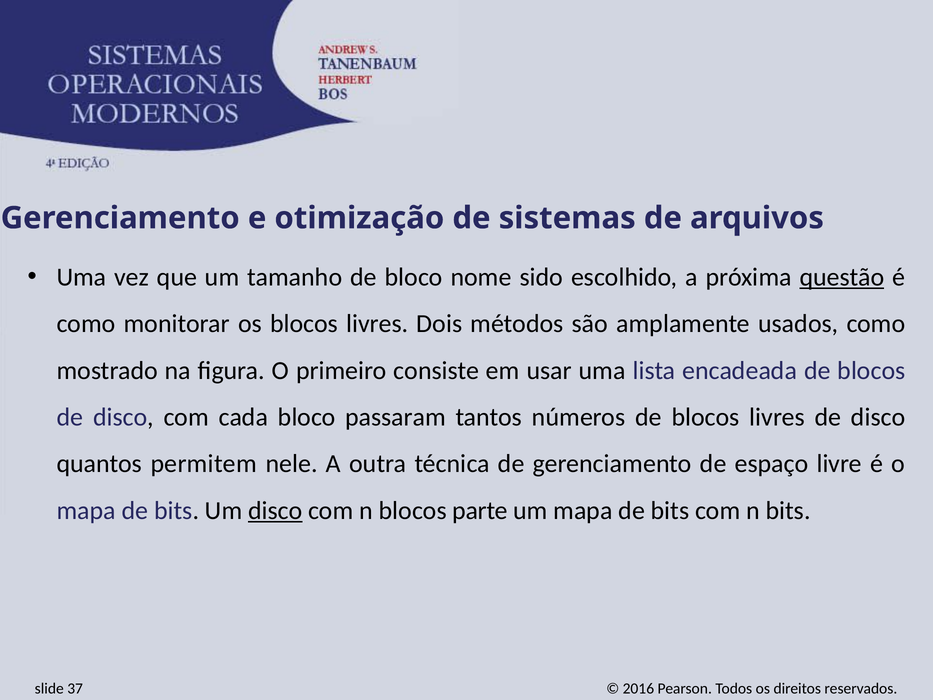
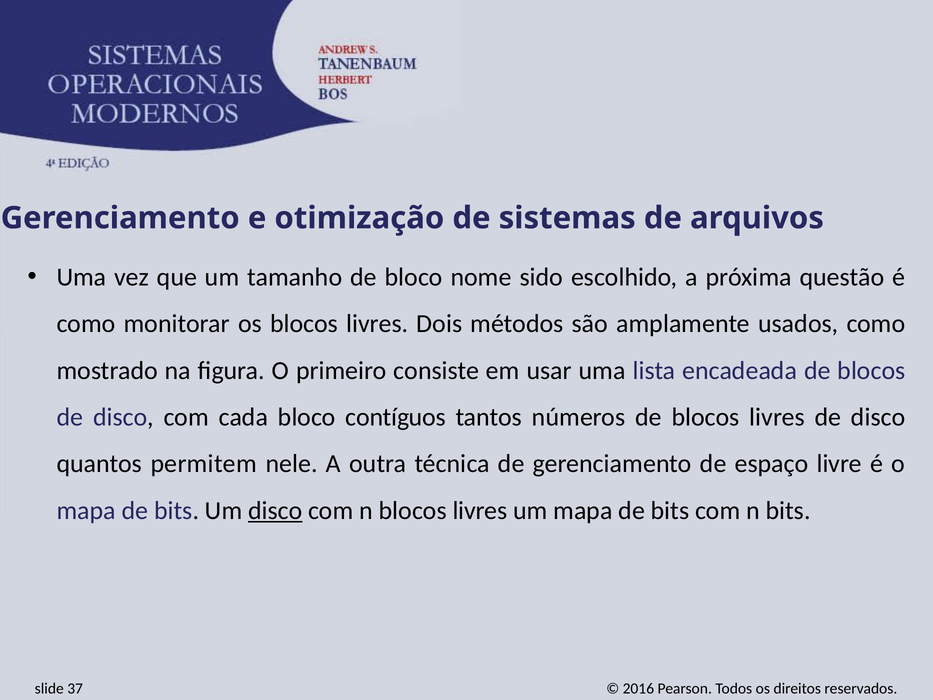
questão underline: present -> none
passaram: passaram -> contíguos
n blocos parte: parte -> livres
